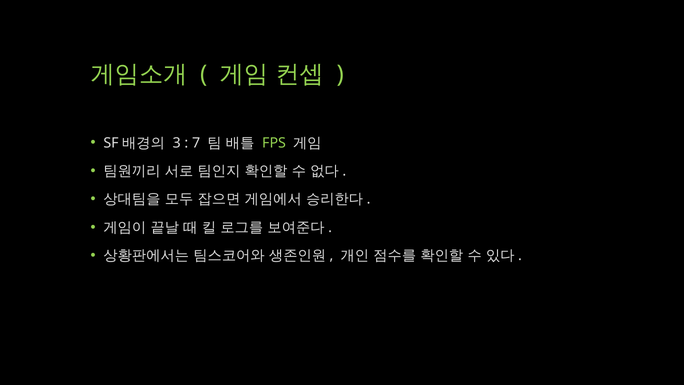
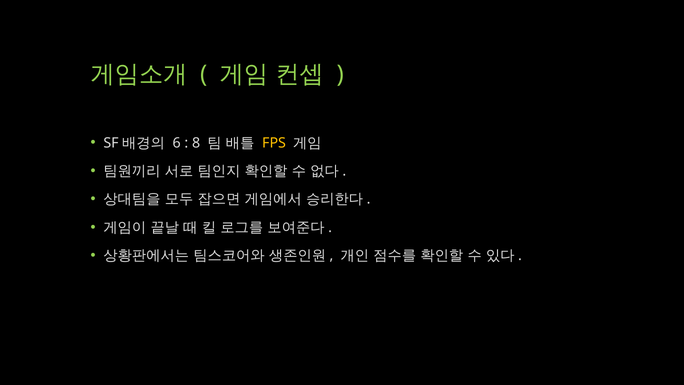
3: 3 -> 6
7: 7 -> 8
FPS colour: light green -> yellow
